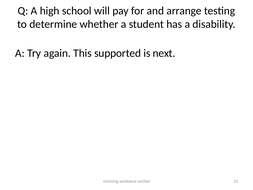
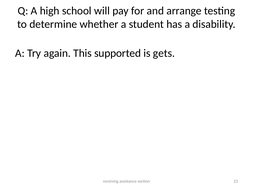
next: next -> gets
